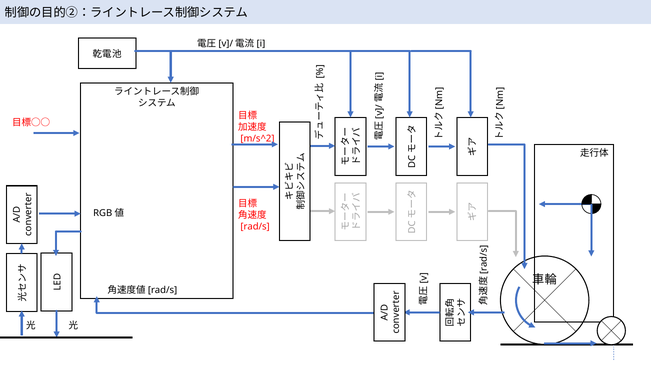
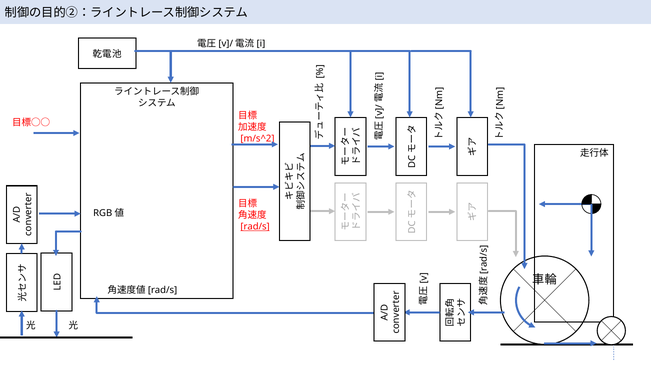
rad/s underline: none -> present
